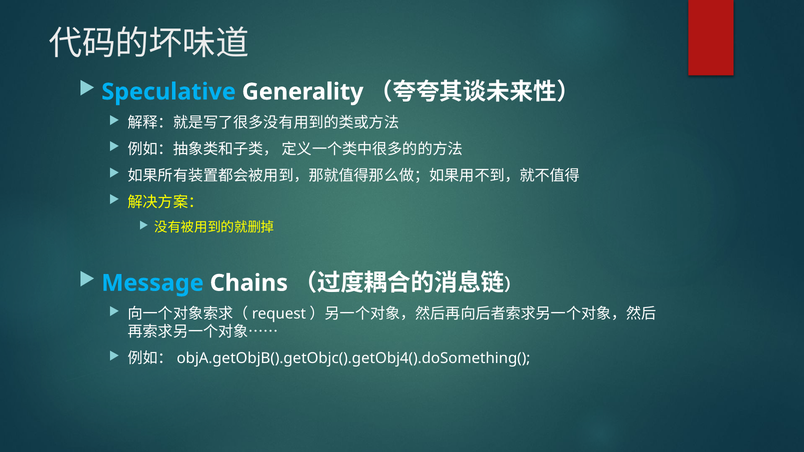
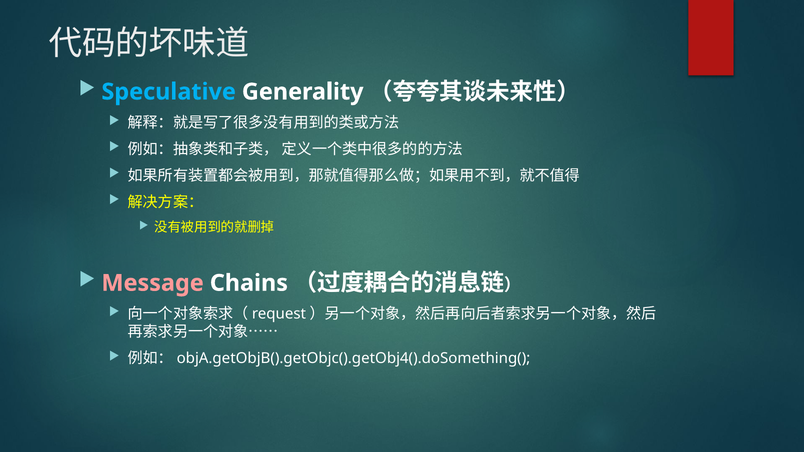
Message colour: light blue -> pink
